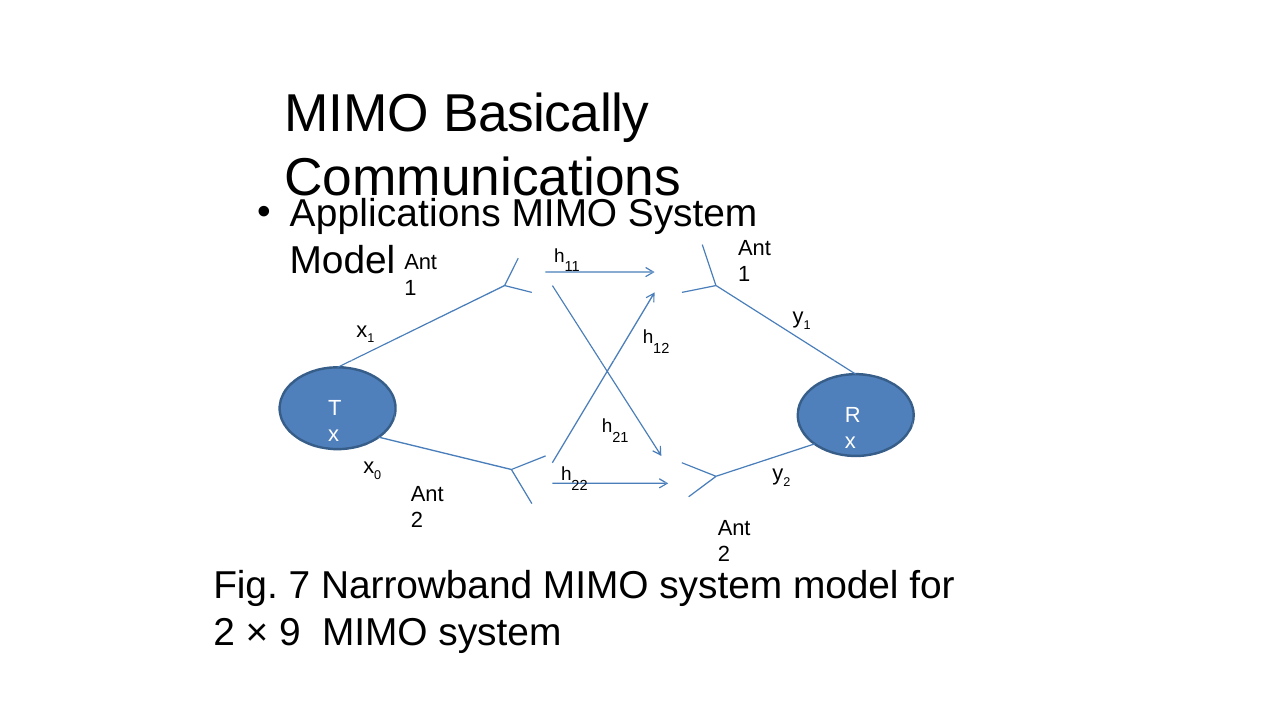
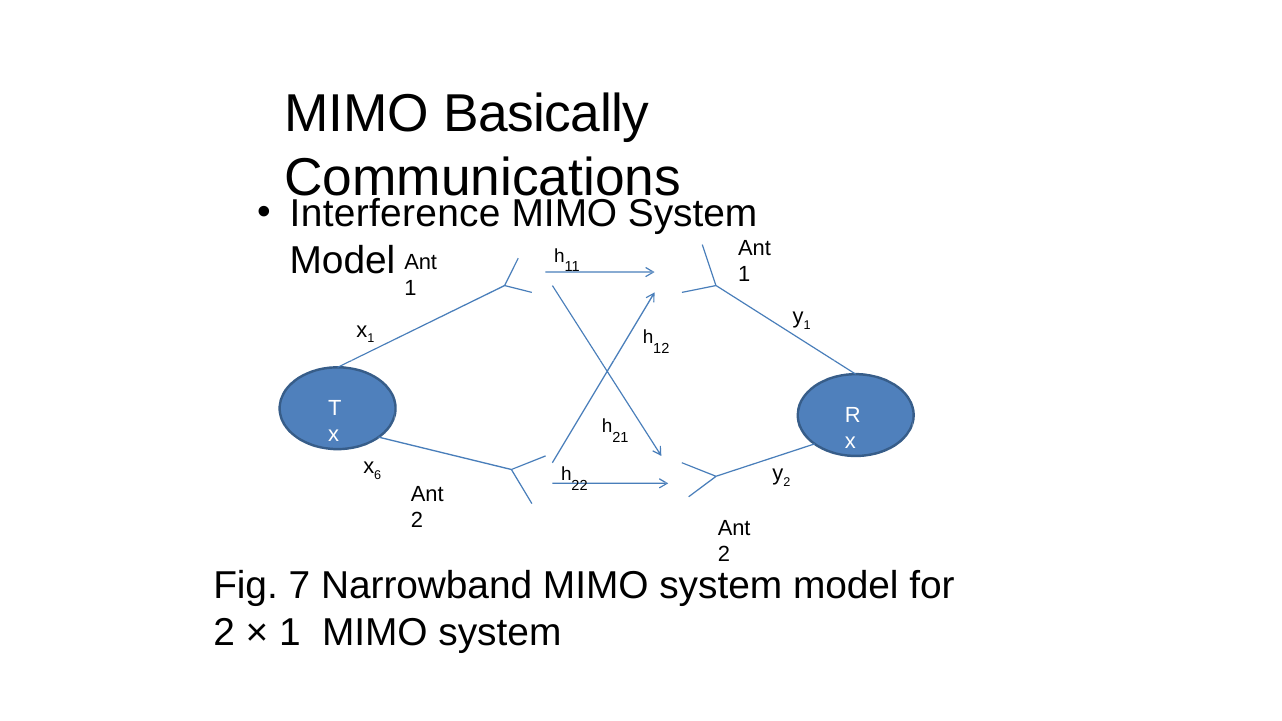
Applications: Applications -> Interference
0: 0 -> 6
9 at (290, 633): 9 -> 1
